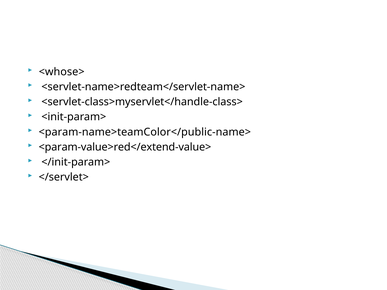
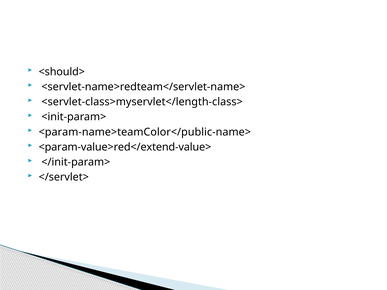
<whose>: <whose> -> <should>
<servlet-class>myservlet</handle-class>: <servlet-class>myservlet</handle-class> -> <servlet-class>myservlet</length-class>
